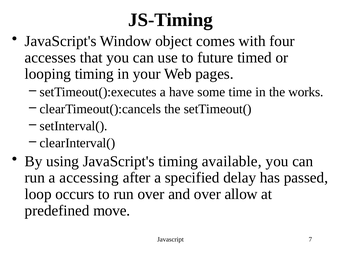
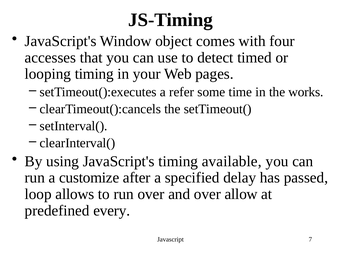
future: future -> detect
have: have -> refer
accessing: accessing -> customize
occurs: occurs -> allows
move: move -> every
